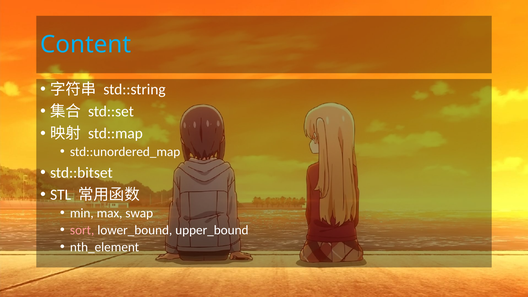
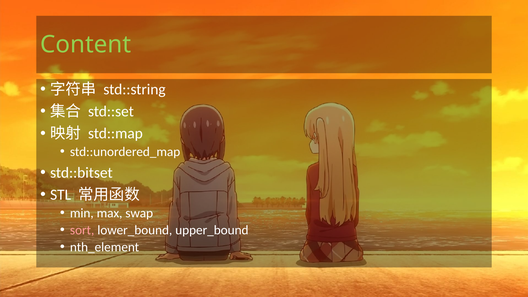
Content colour: light blue -> light green
